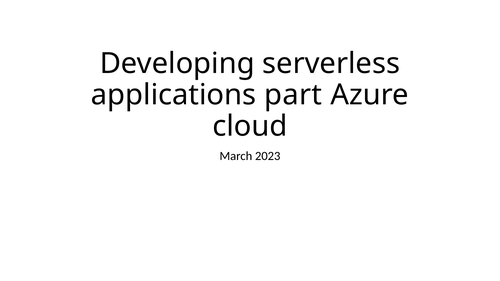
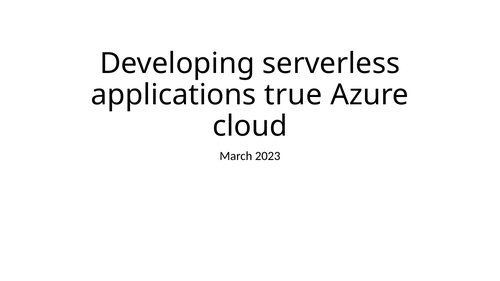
part: part -> true
